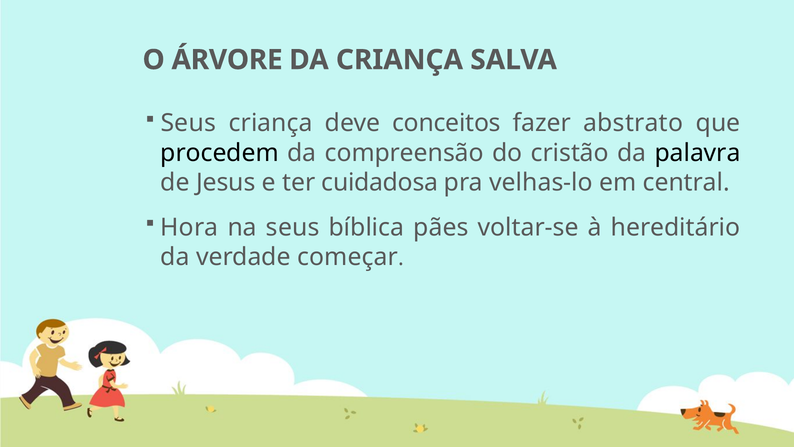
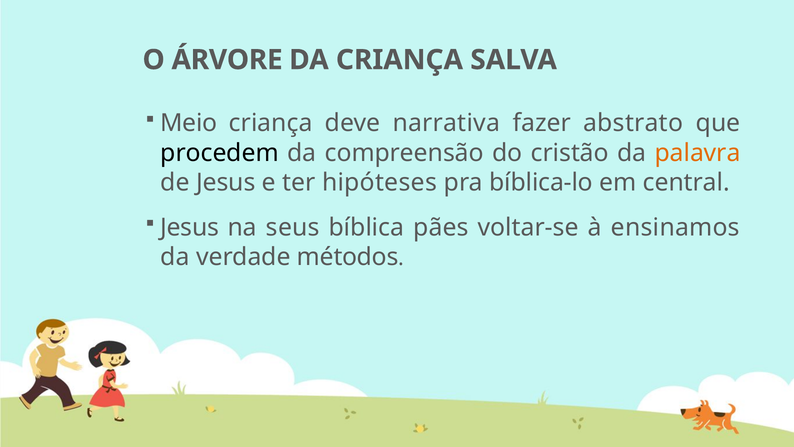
Seus at (188, 123): Seus -> Meio
conceitos: conceitos -> narrativa
palavra colour: black -> orange
cuidadosa: cuidadosa -> hipóteses
velhas-lo: velhas-lo -> bíblica-lo
Hora at (189, 227): Hora -> Jesus
hereditário: hereditário -> ensinamos
começar: começar -> métodos
